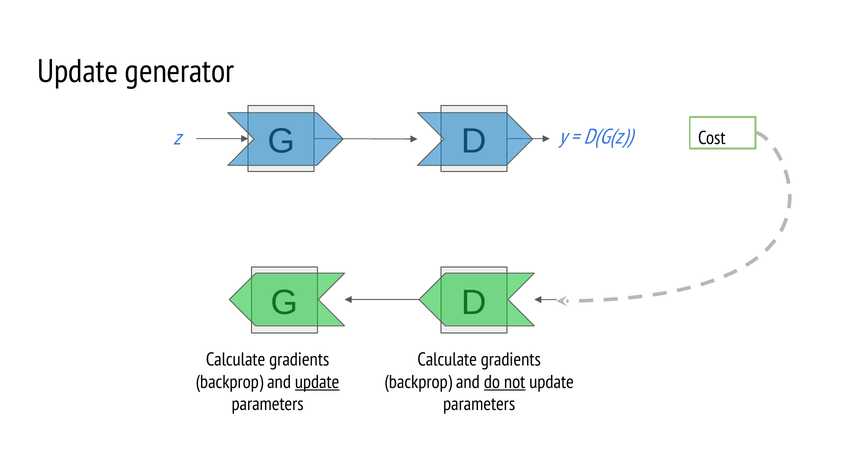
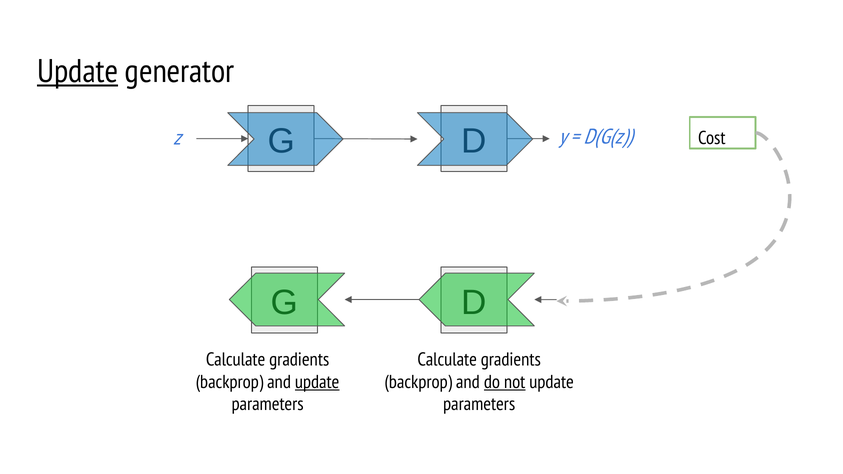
Update at (78, 71) underline: none -> present
